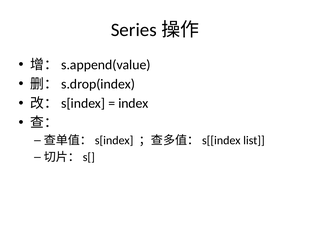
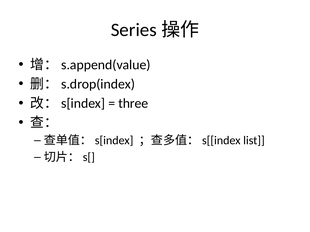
index: index -> three
